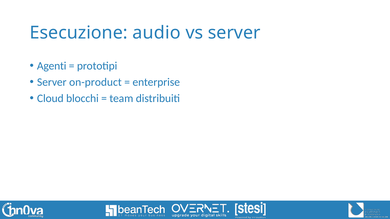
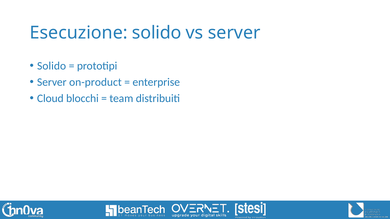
Esecuzione audio: audio -> solido
Agenti at (52, 66): Agenti -> Solido
